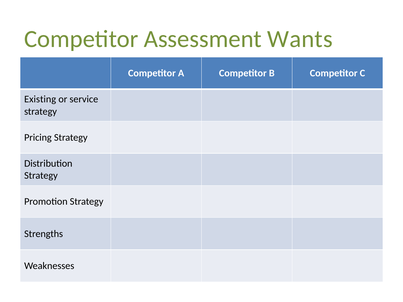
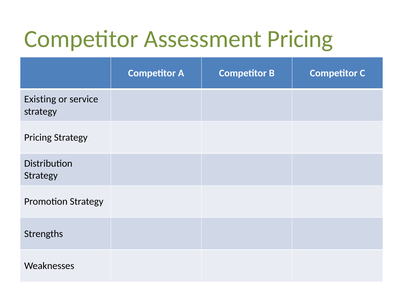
Assessment Wants: Wants -> Pricing
